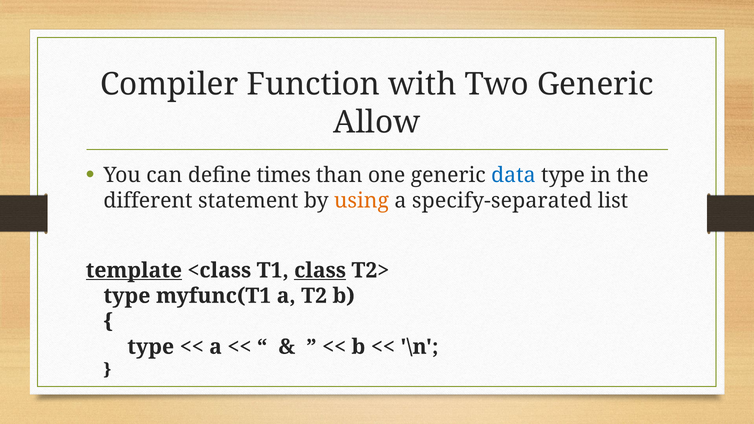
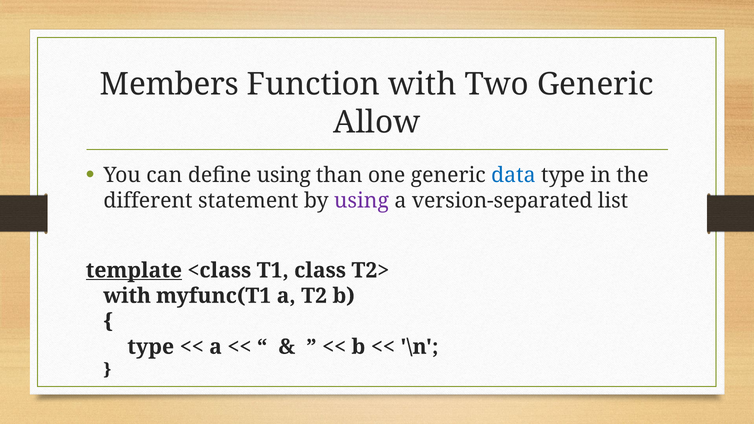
Compiler: Compiler -> Members
define times: times -> using
using at (361, 201) colour: orange -> purple
specify-separated: specify-separated -> version-separated
class underline: present -> none
type at (127, 296): type -> with
